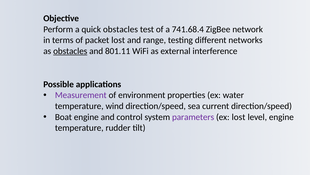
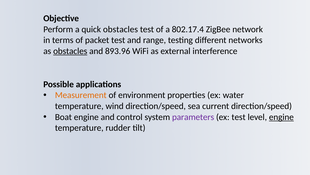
741.68.4: 741.68.4 -> 802.17.4
packet lost: lost -> test
801.11: 801.11 -> 893.96
Measurement colour: purple -> orange
ex lost: lost -> test
engine at (281, 117) underline: none -> present
